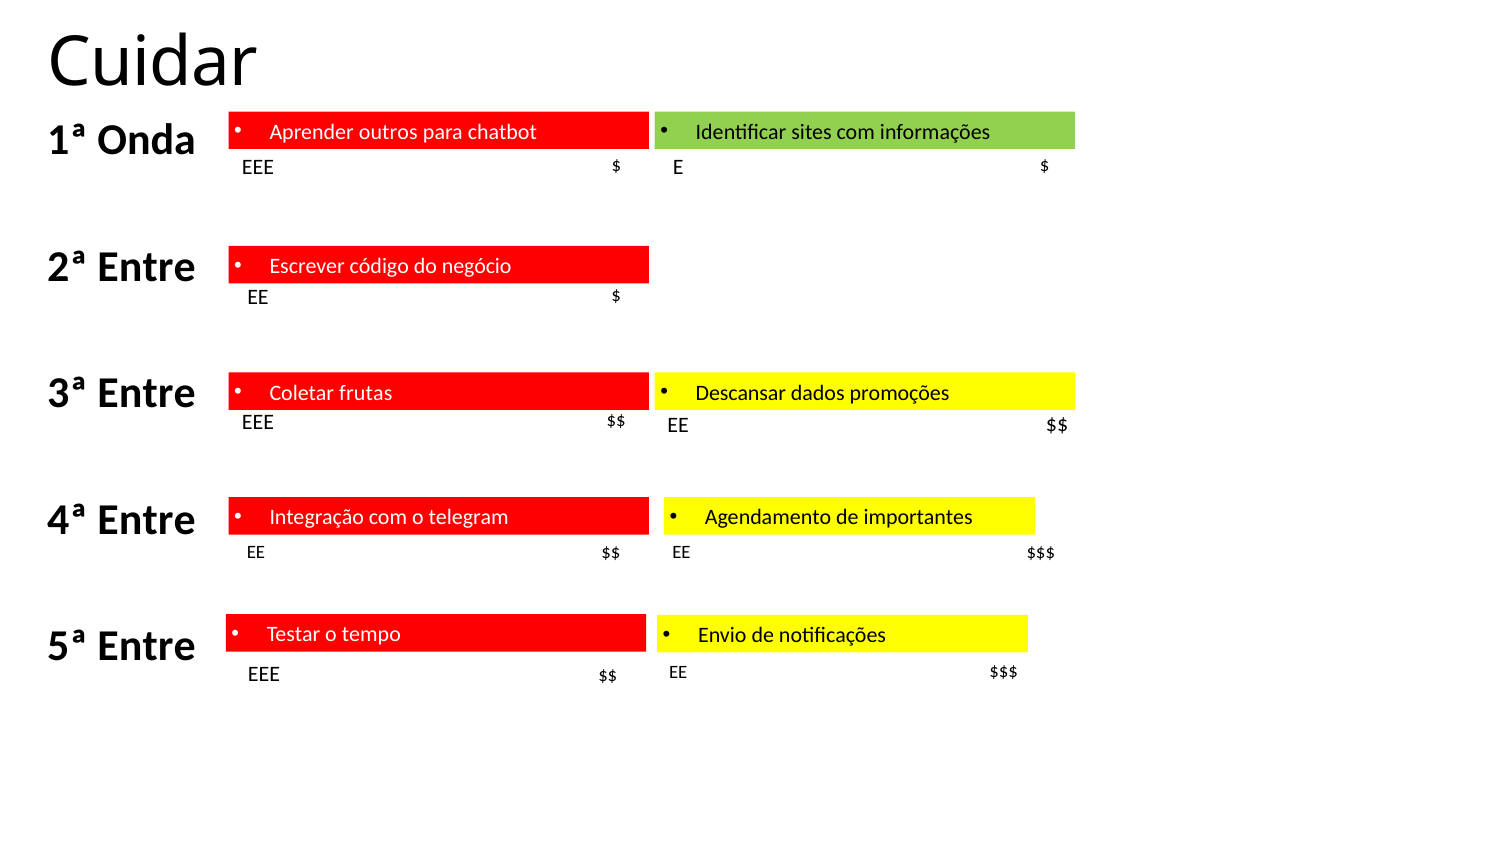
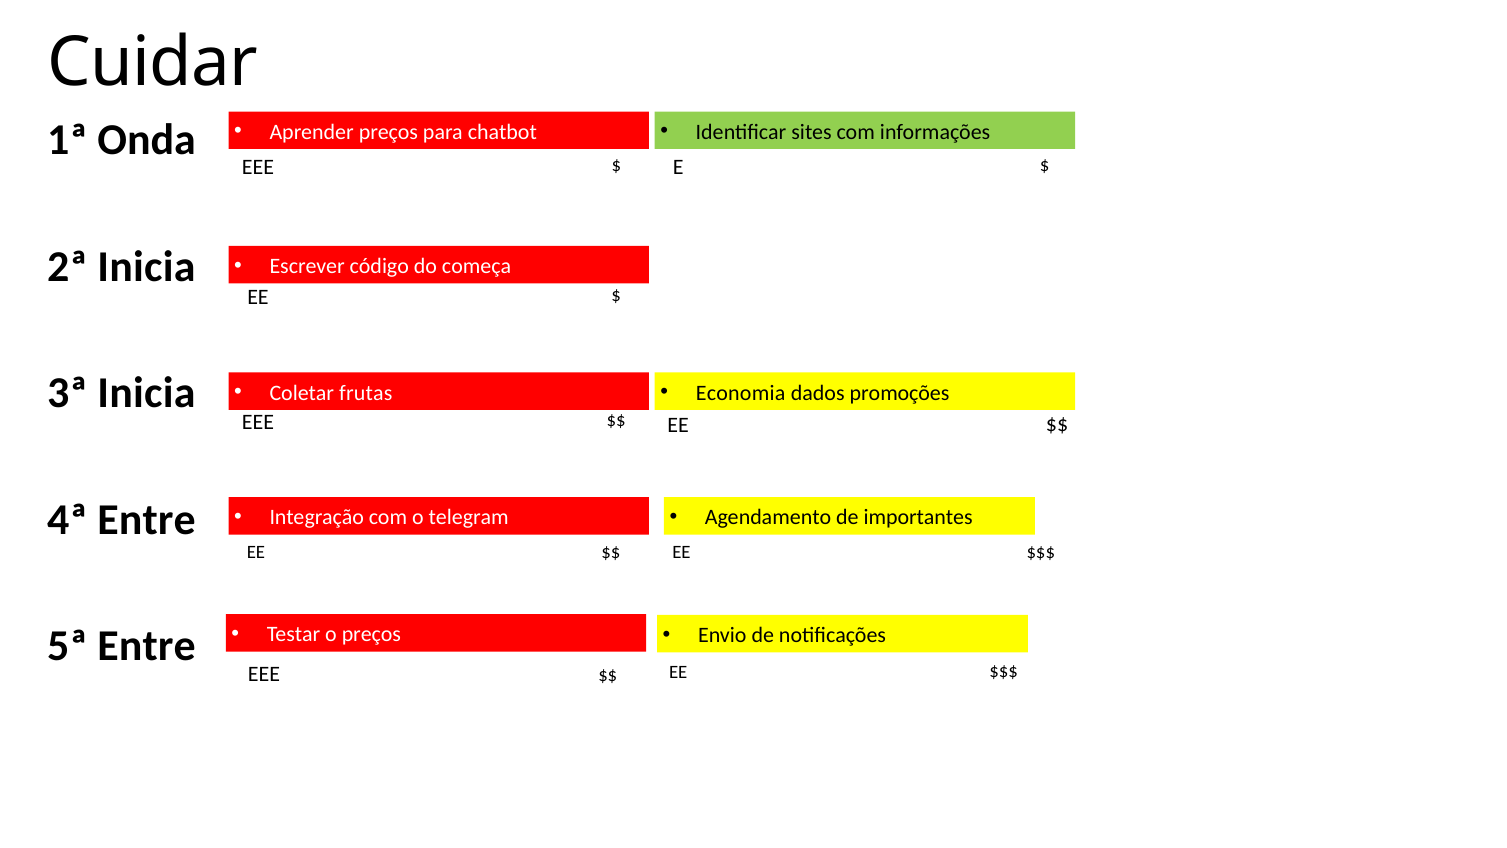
Aprender outros: outros -> preços
2ª Entre: Entre -> Inicia
negócio: negócio -> começa
3ª Entre: Entre -> Inicia
Descansar: Descansar -> Economia
o tempo: tempo -> preços
